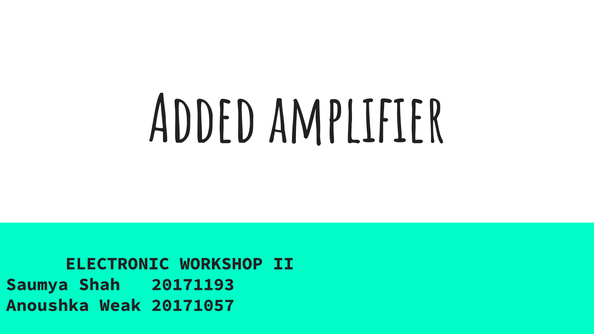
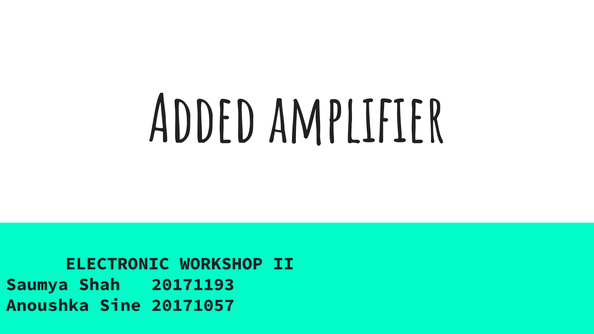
Weak: Weak -> Sine
